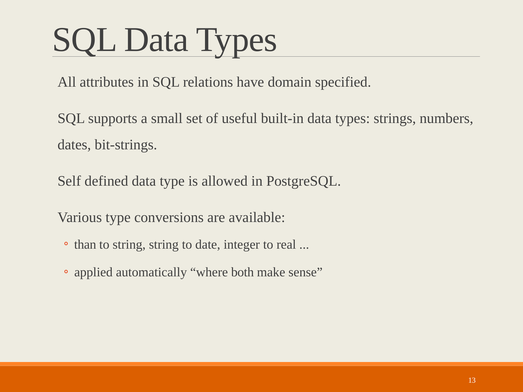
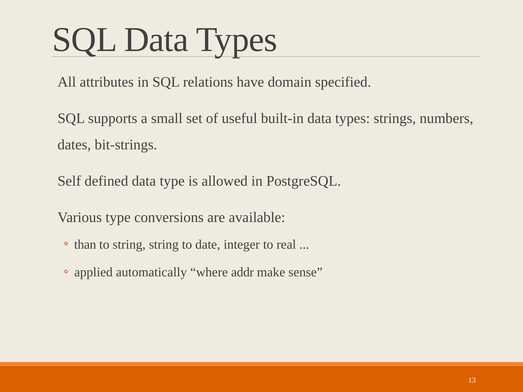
both: both -> addr
